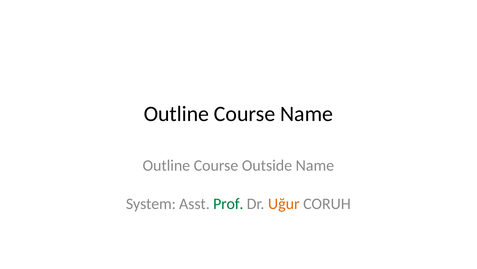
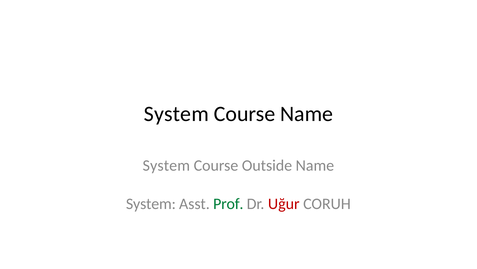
Outline at (176, 114): Outline -> System
Outline at (166, 165): Outline -> System
Uğur colour: orange -> red
